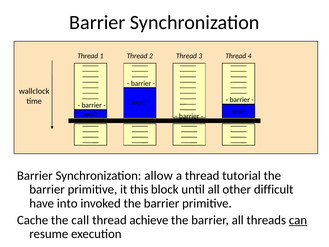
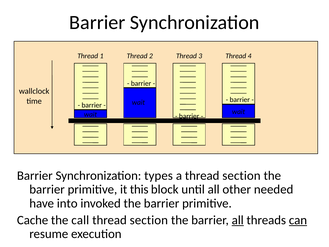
allow: allow -> types
a thread tutorial: tutorial -> section
difficult: difficult -> needed
achieve at (149, 220): achieve -> section
all at (238, 220) underline: none -> present
